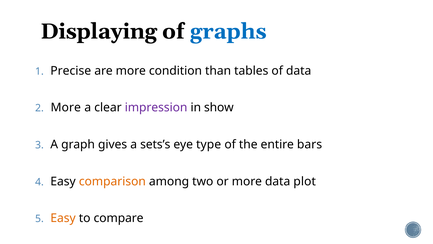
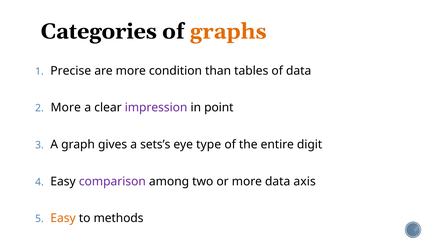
Displaying: Displaying -> Categories
graphs colour: blue -> orange
show: show -> point
bars: bars -> digit
comparison colour: orange -> purple
plot: plot -> axis
compare: compare -> methods
